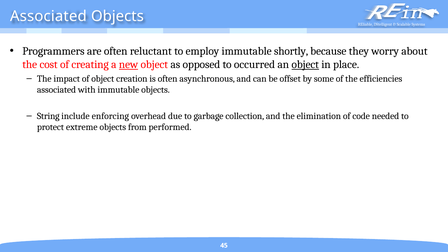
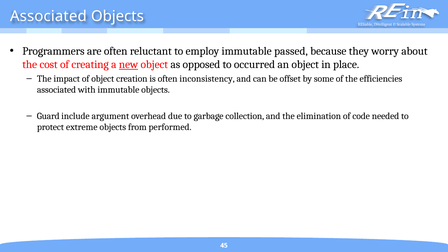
shortly: shortly -> passed
object at (305, 65) underline: present -> none
asynchronous: asynchronous -> inconsistency
String: String -> Guard
enforcing: enforcing -> argument
